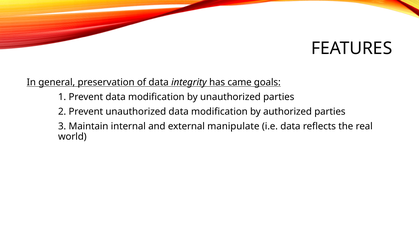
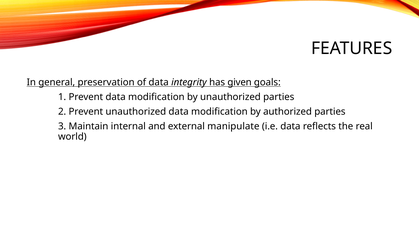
came: came -> given
